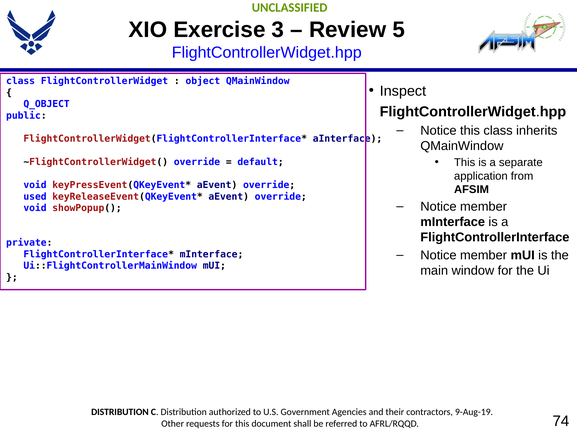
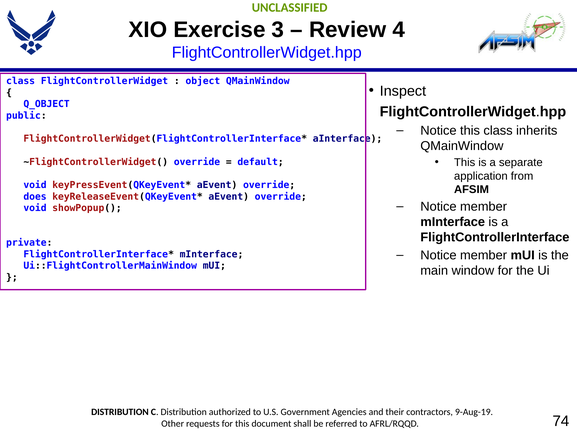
5: 5 -> 4
used: used -> does
